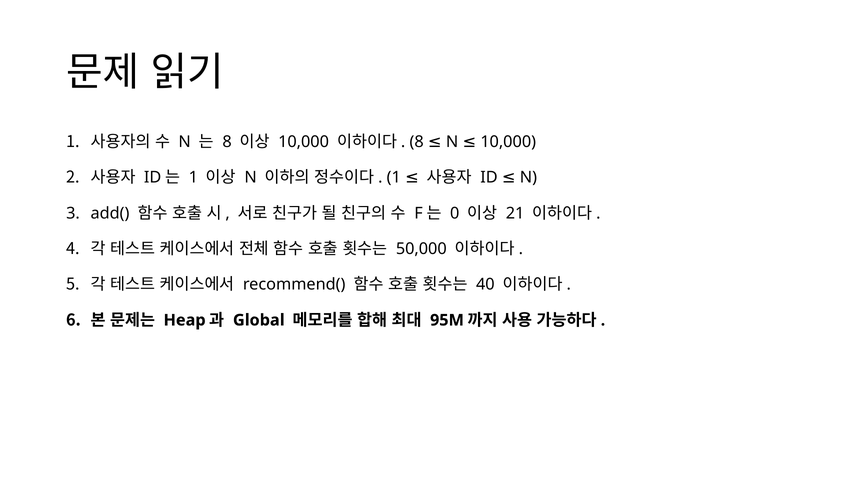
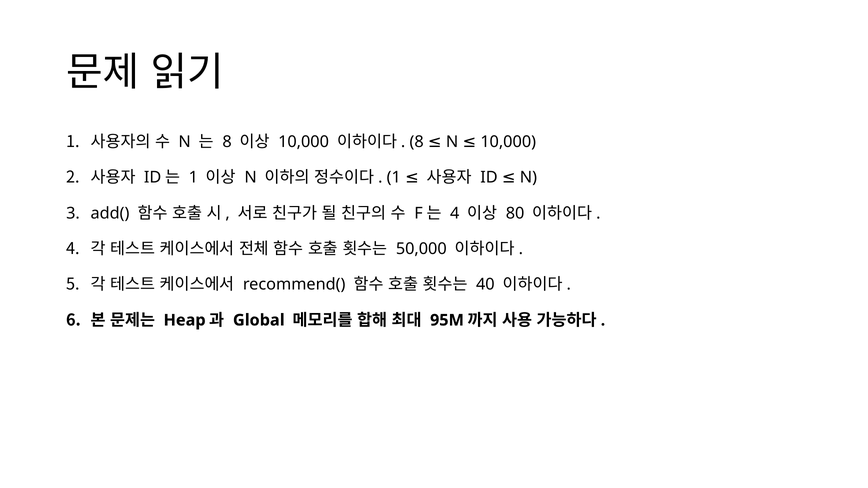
0 at (455, 213): 0 -> 4
21: 21 -> 80
